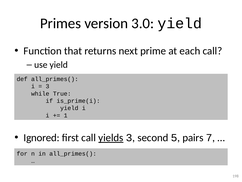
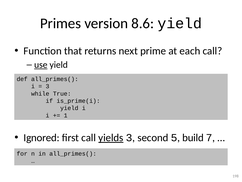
3.0: 3.0 -> 8.6
use underline: none -> present
pairs: pairs -> build
